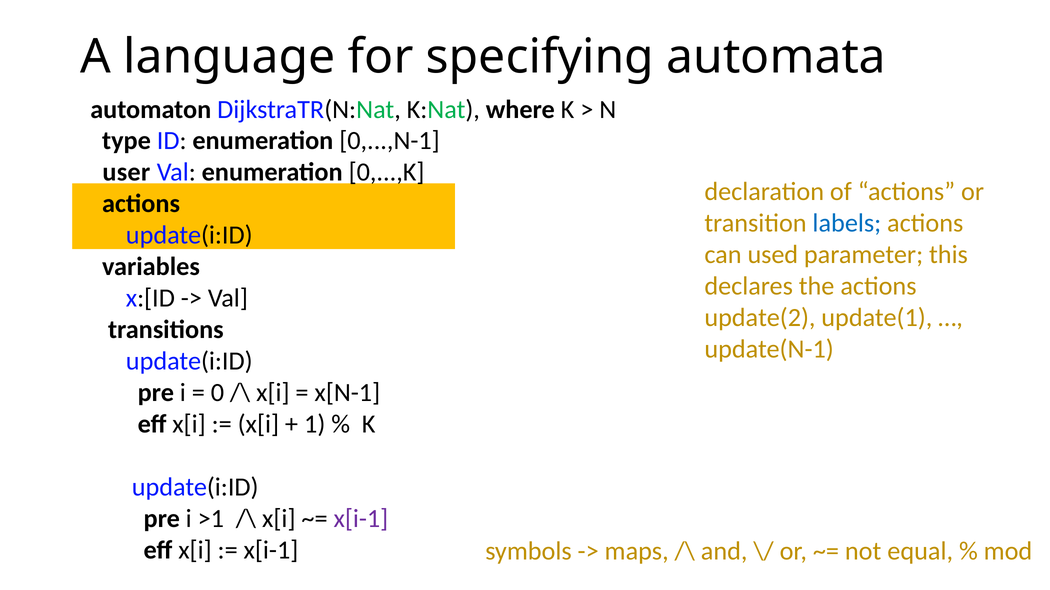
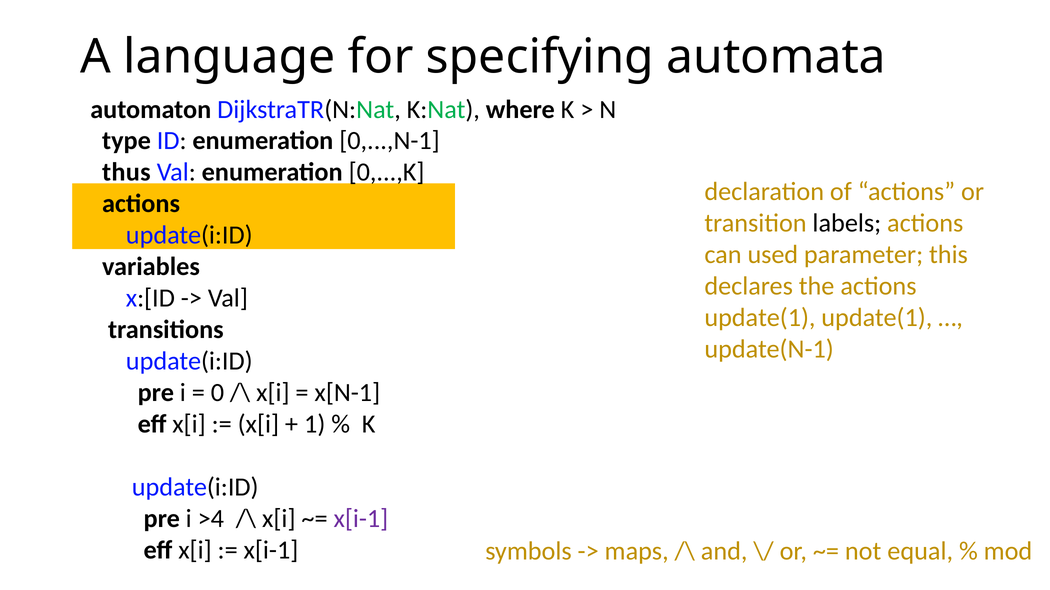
user: user -> thus
labels colour: blue -> black
update(2 at (760, 318): update(2 -> update(1
>1: >1 -> >4
